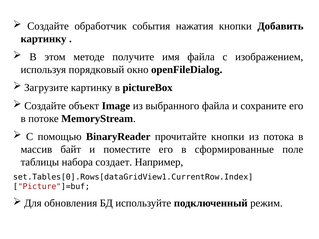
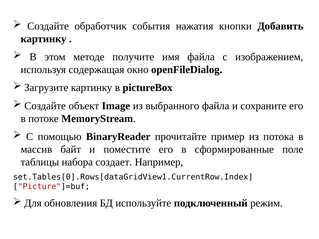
порядковый: порядковый -> содержащая
прочитайте кнопки: кнопки -> пример
